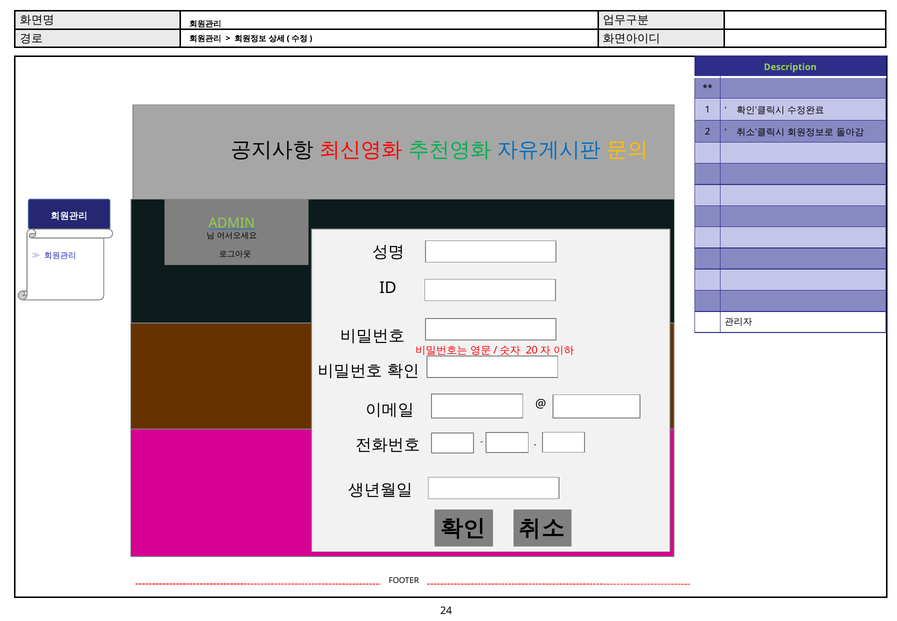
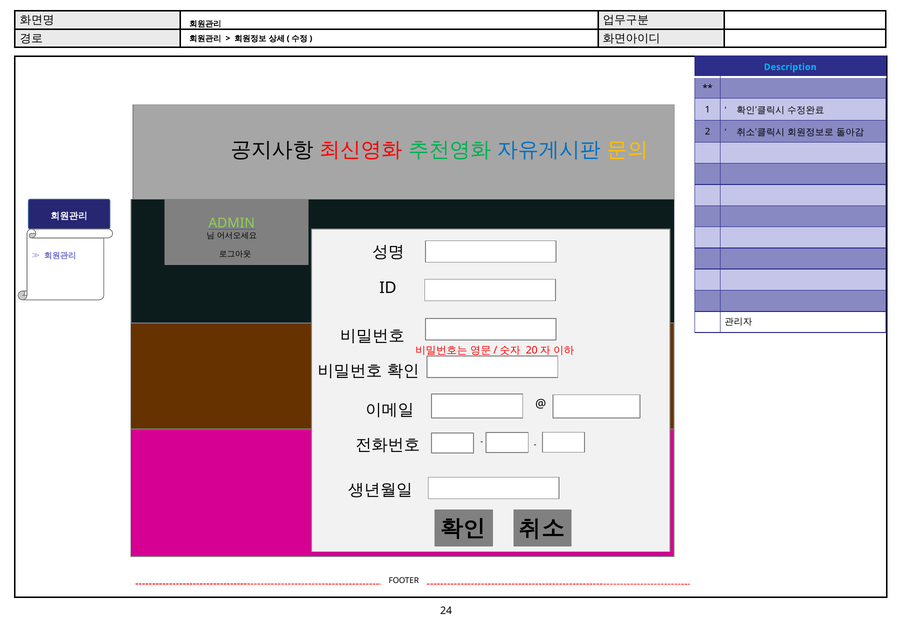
Description colour: light green -> light blue
